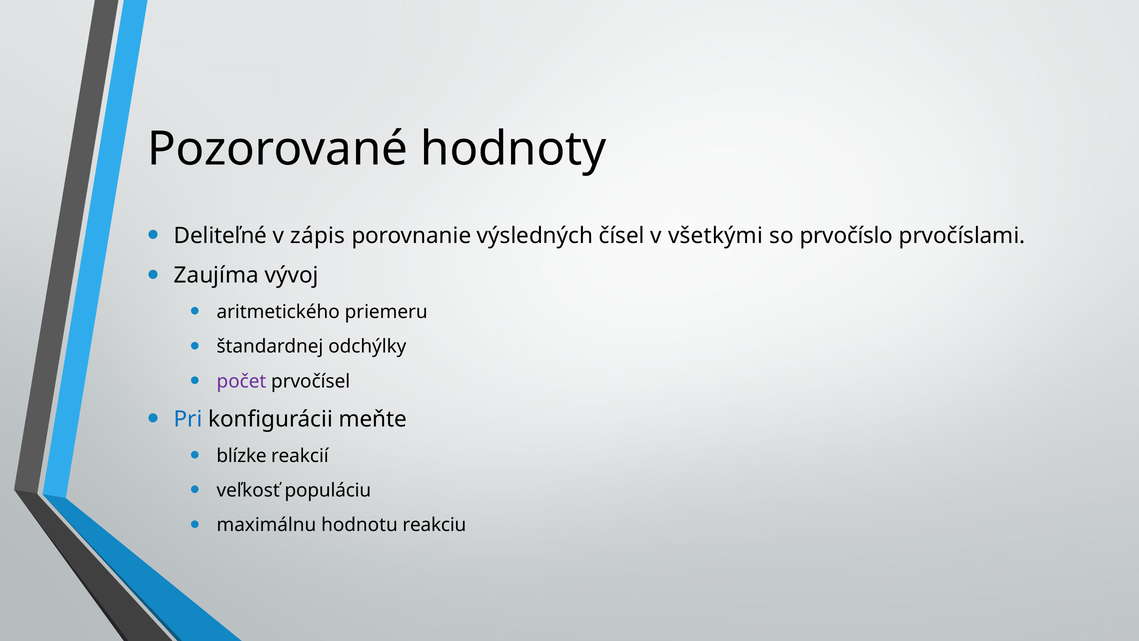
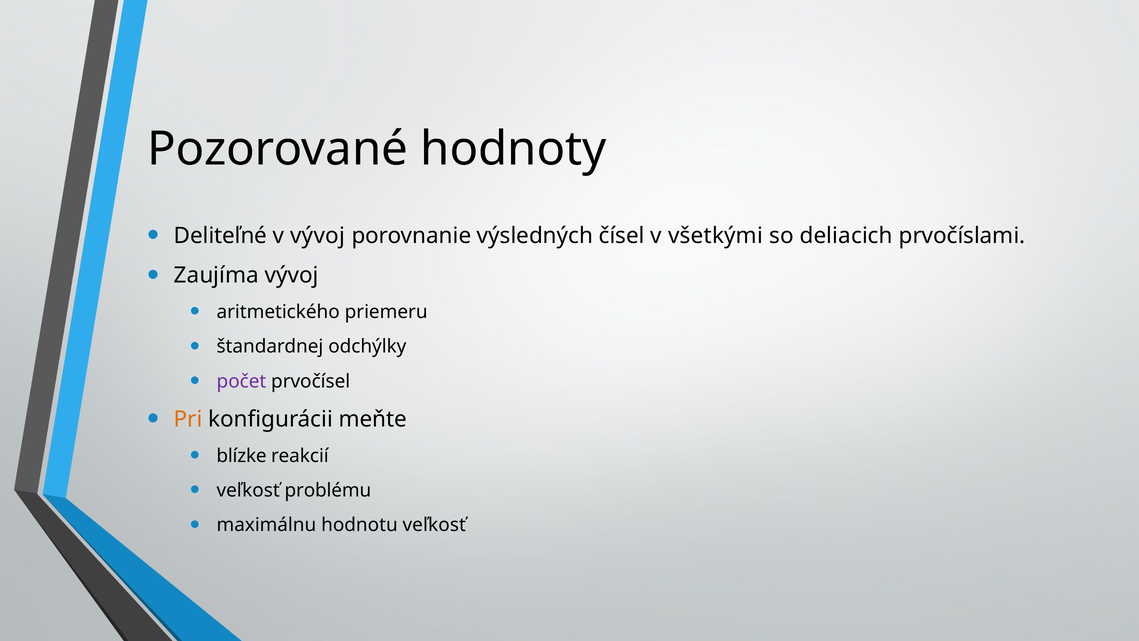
v zápis: zápis -> vývoj
prvočíslo: prvočíslo -> deliacich
Pri colour: blue -> orange
populáciu: populáciu -> problému
hodnotu reakciu: reakciu -> veľkosť
